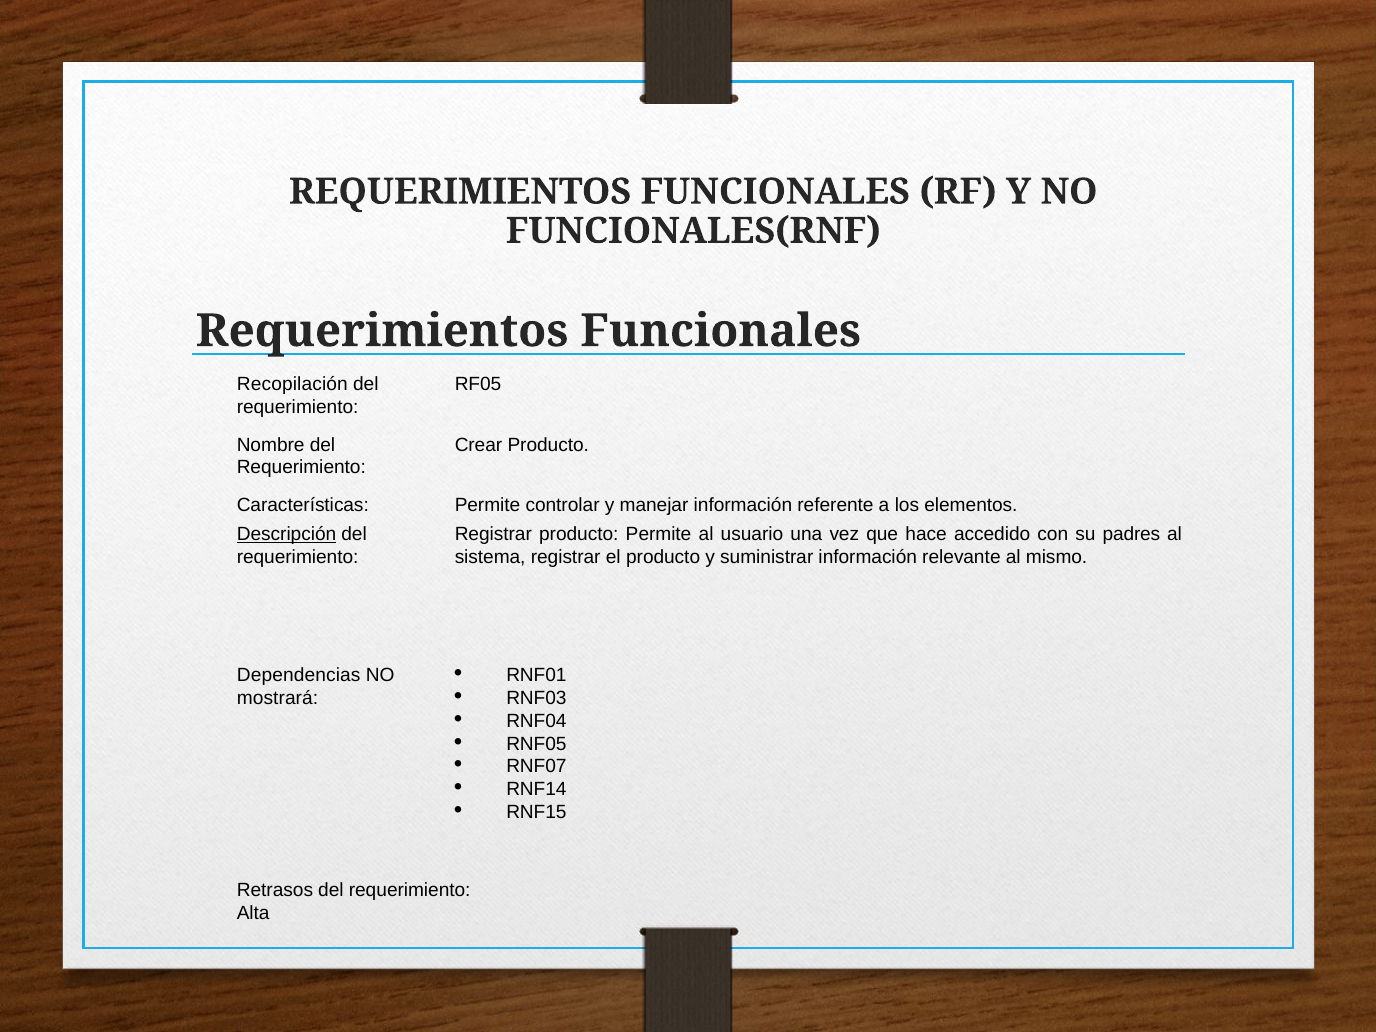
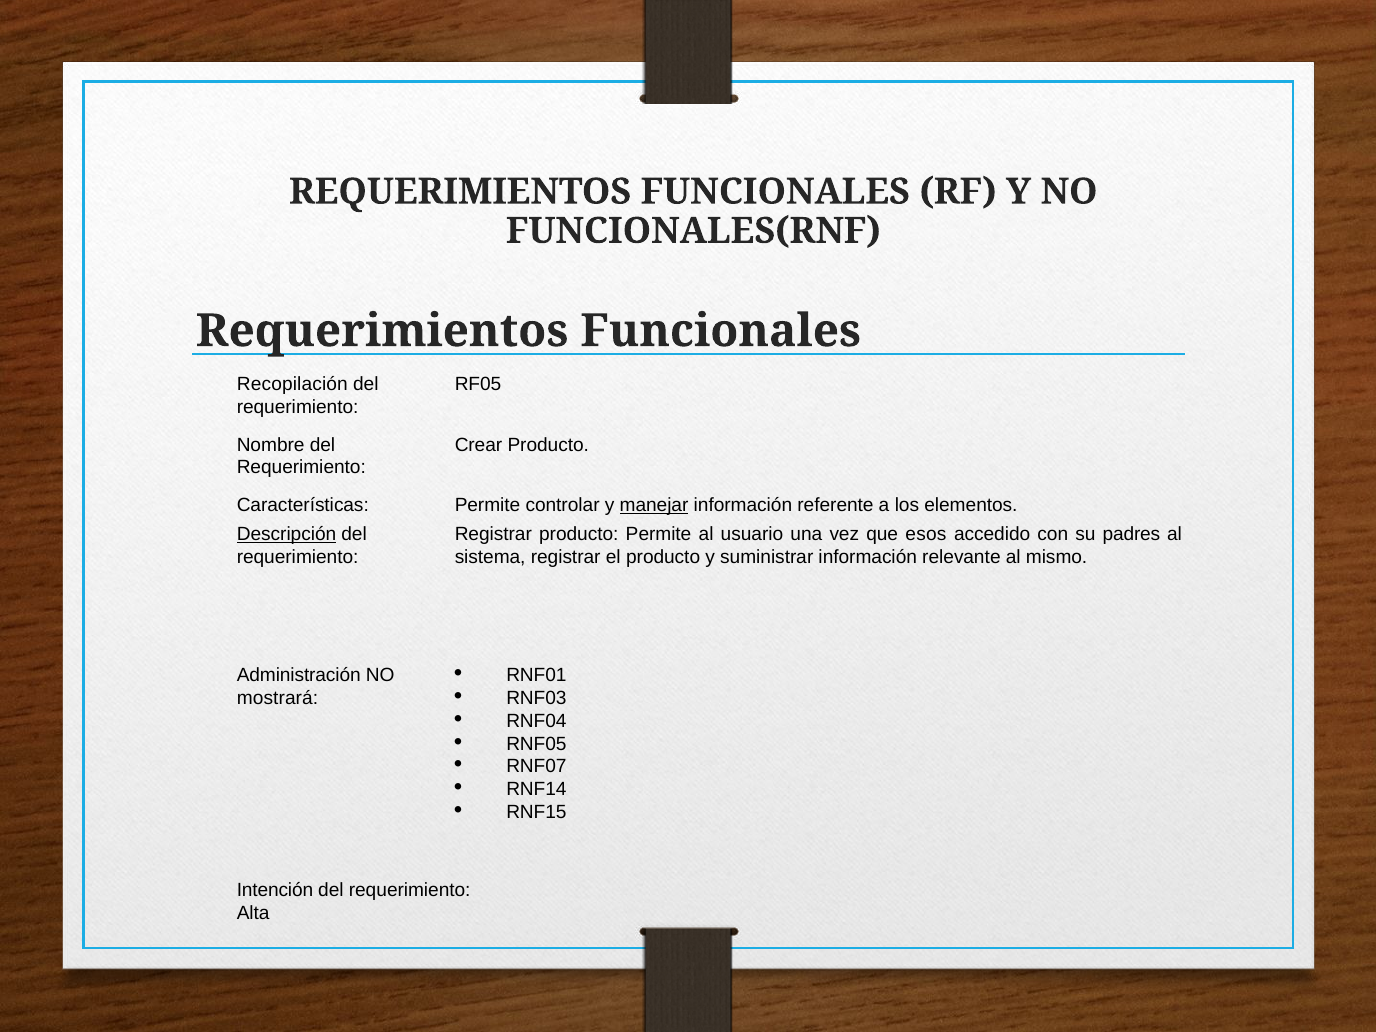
manejar underline: none -> present
hace: hace -> esos
Dependencias: Dependencias -> Administración
Retrasos: Retrasos -> Intención
